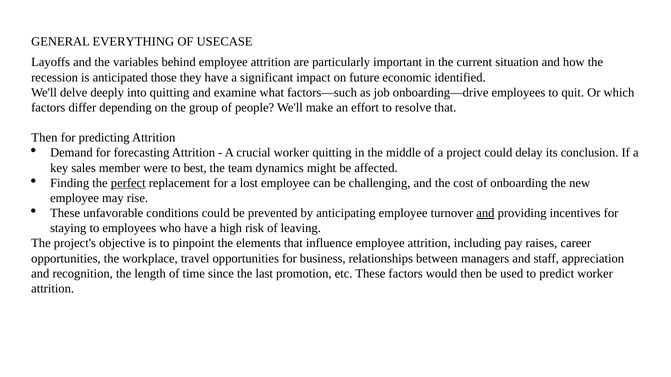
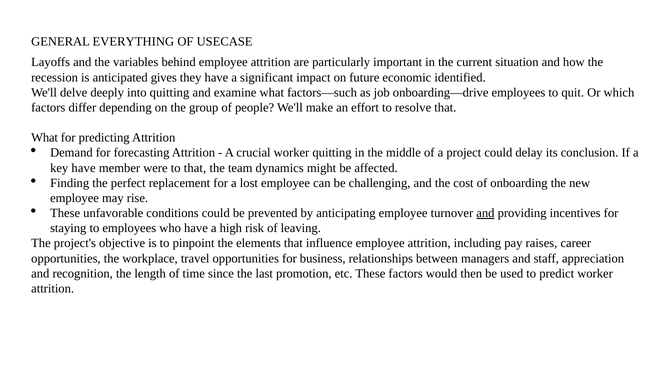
those: those -> gives
Then at (44, 138): Then -> What
key sales: sales -> have
to best: best -> that
perfect underline: present -> none
